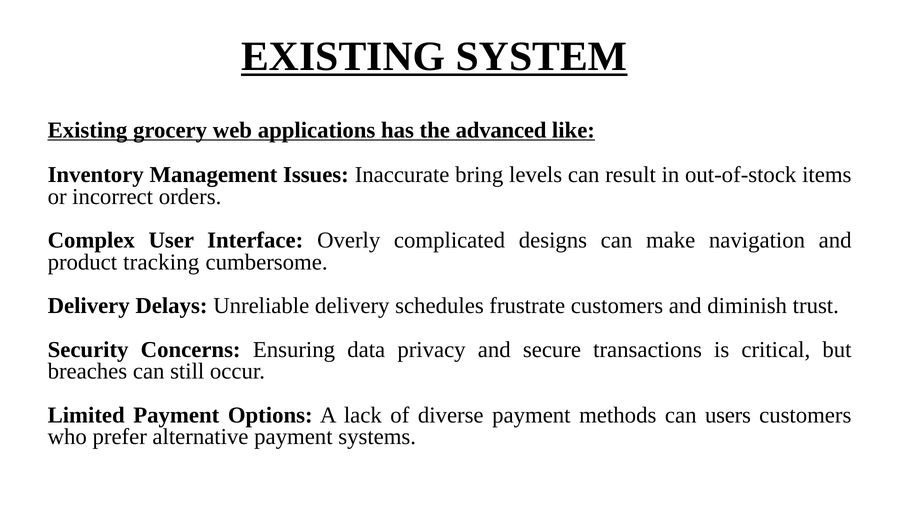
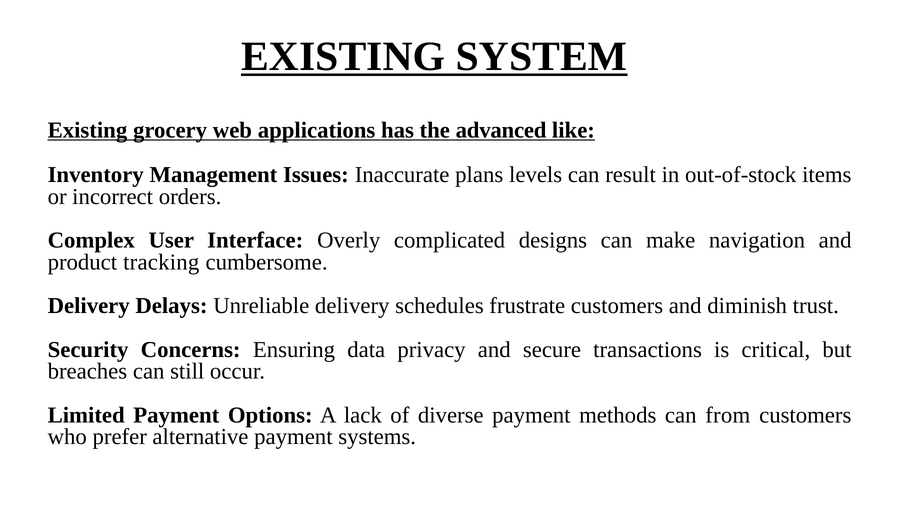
bring: bring -> plans
users: users -> from
